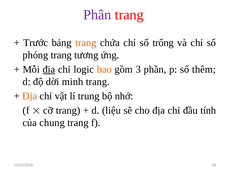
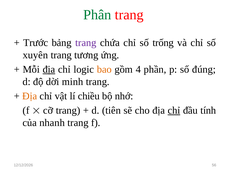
Phân colour: purple -> green
trang at (86, 43) colour: orange -> purple
phóng: phóng -> xuyên
3: 3 -> 4
thêm: thêm -> đúng
trung: trung -> chiều
liệu: liệu -> tiên
chỉ at (174, 110) underline: none -> present
chung: chung -> nhanh
